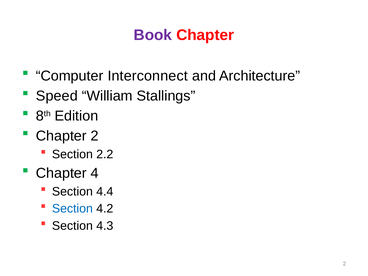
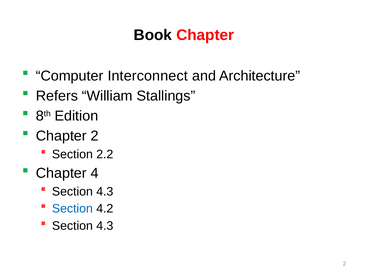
Book colour: purple -> black
Speed: Speed -> Refers
4.4 at (105, 191): 4.4 -> 4.3
